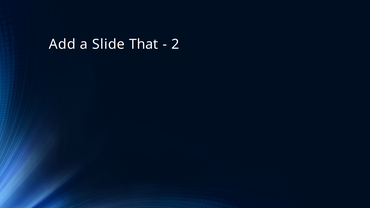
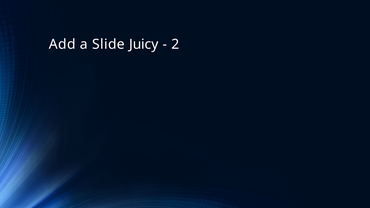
That: That -> Juicy
